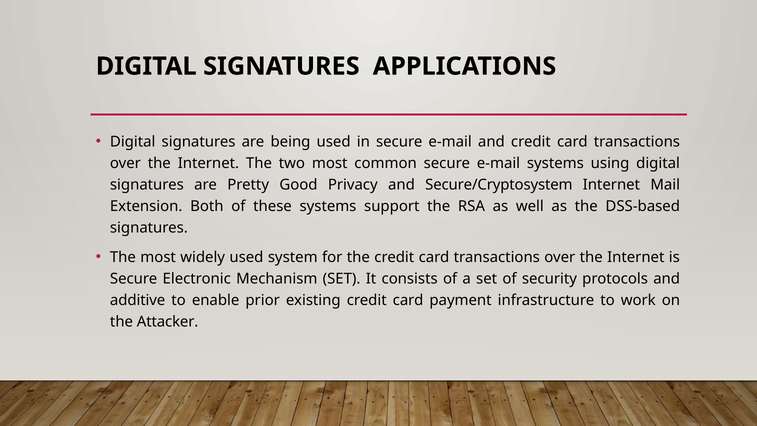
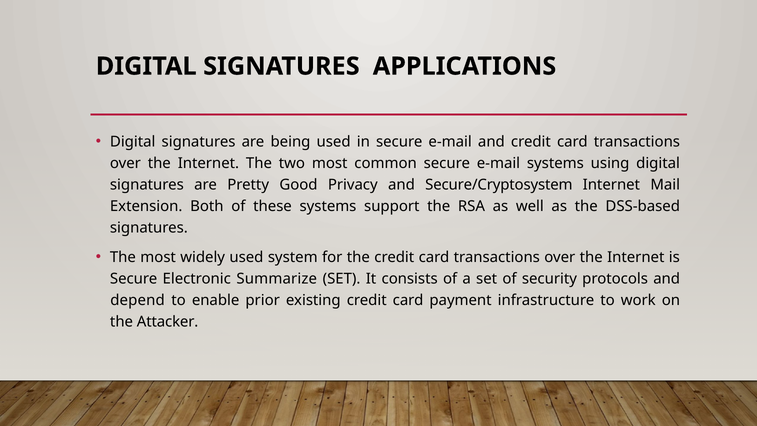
Mechanism: Mechanism -> Summarize
additive: additive -> depend
